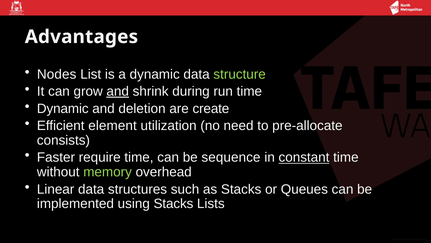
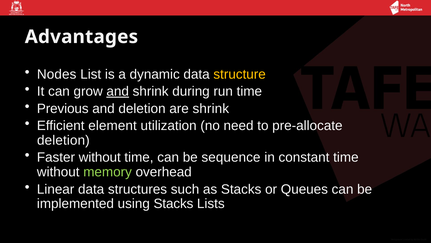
structure colour: light green -> yellow
Dynamic at (63, 108): Dynamic -> Previous
are create: create -> shrink
consists at (63, 140): consists -> deletion
Faster require: require -> without
constant underline: present -> none
